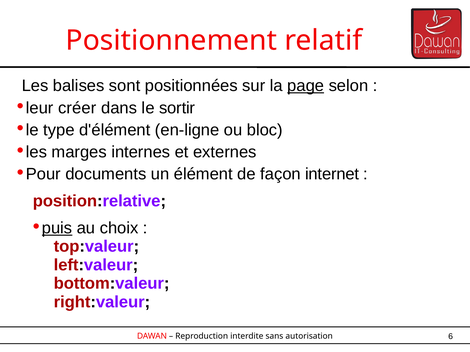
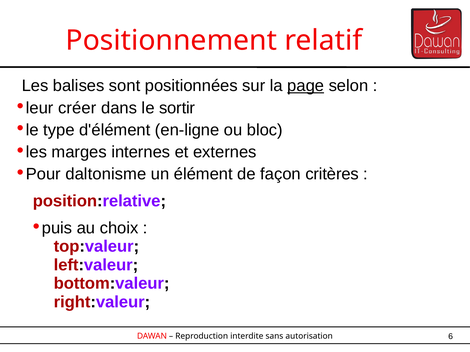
documents: documents -> daltonisme
internet: internet -> critères
puis underline: present -> none
